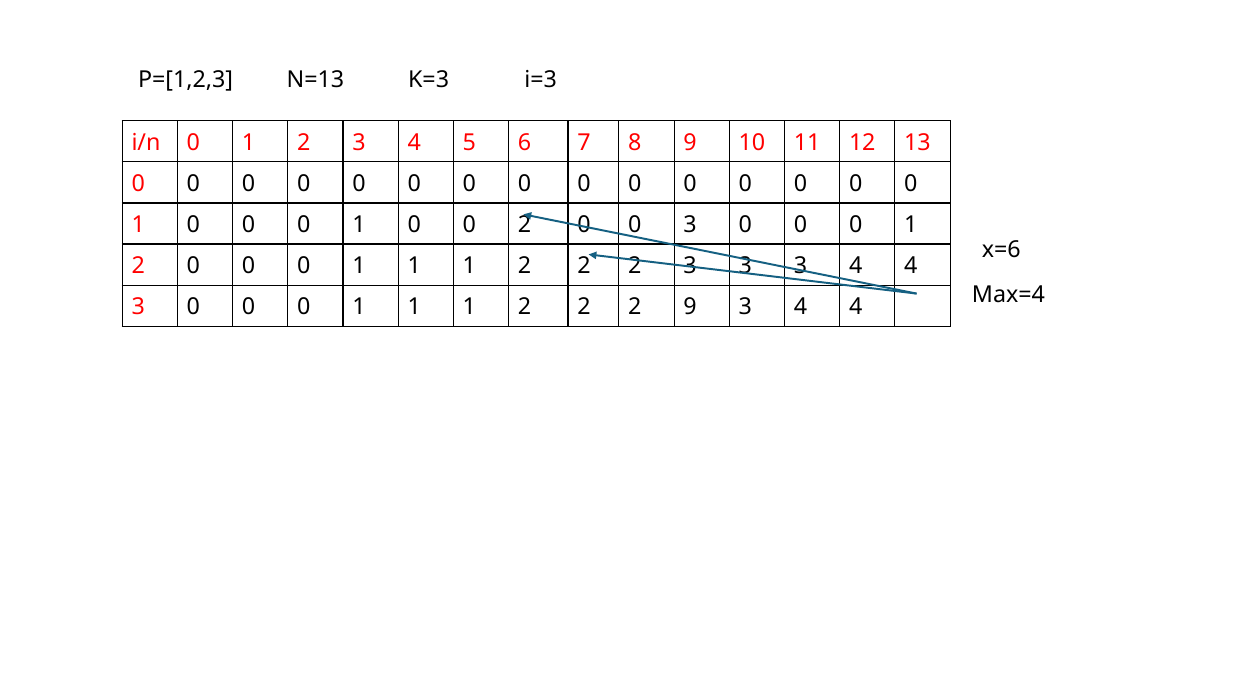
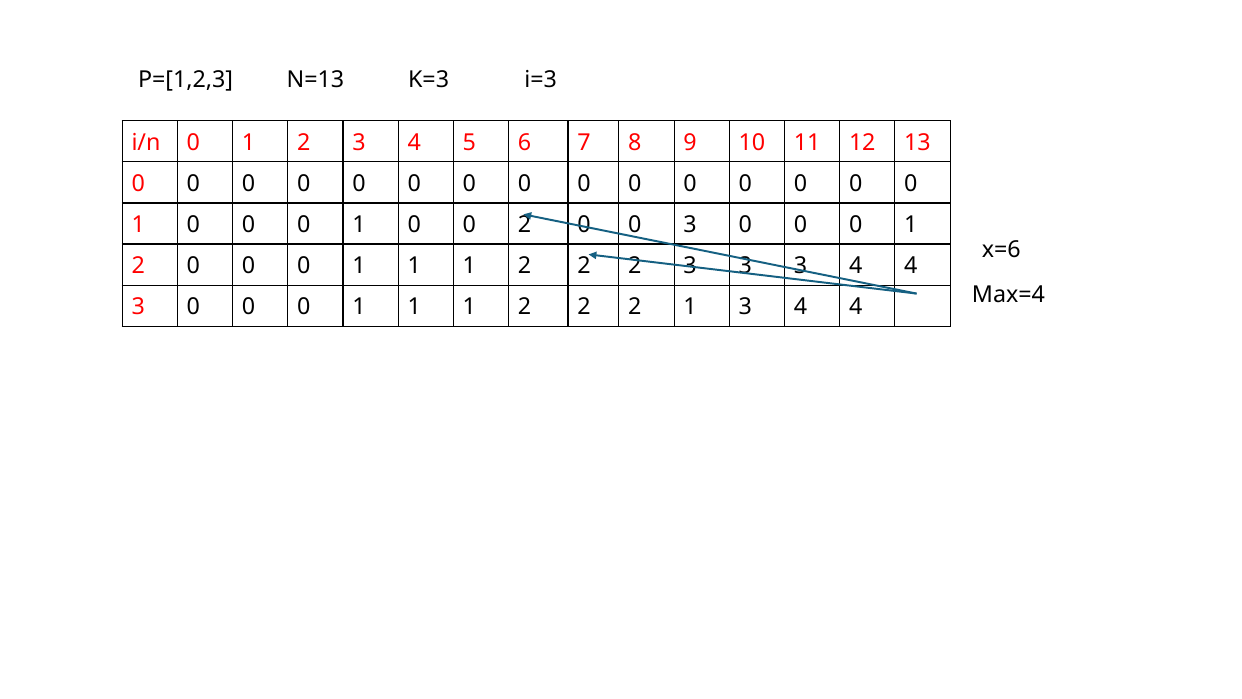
2 9: 9 -> 1
